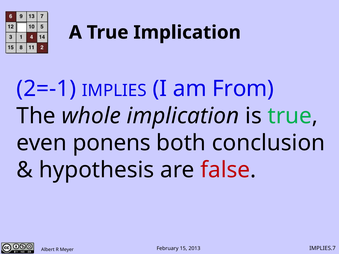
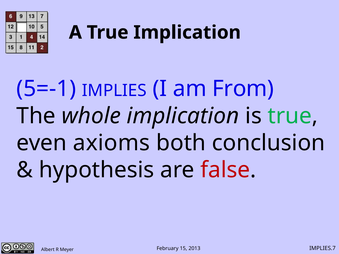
2=-1: 2=-1 -> 5=-1
ponens: ponens -> axioms
